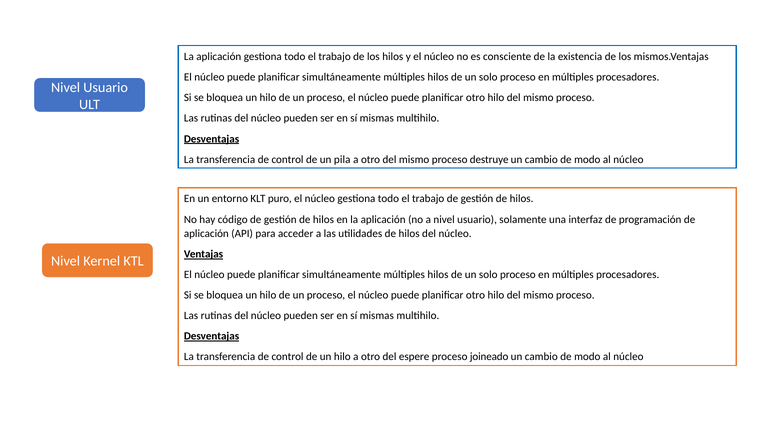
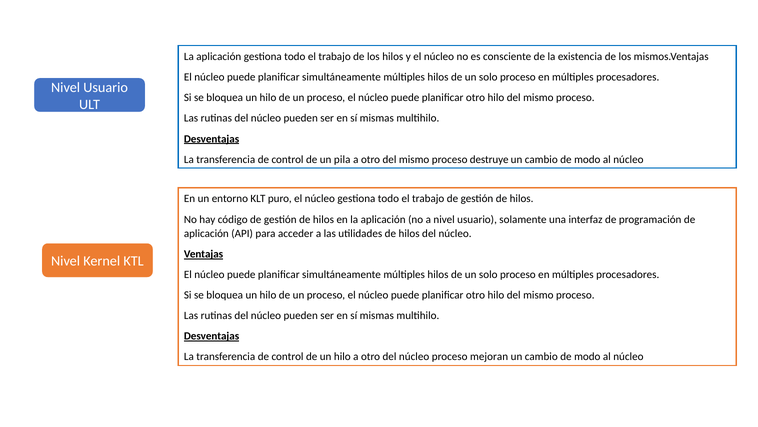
otro del espere: espere -> núcleo
joineado: joineado -> mejoran
